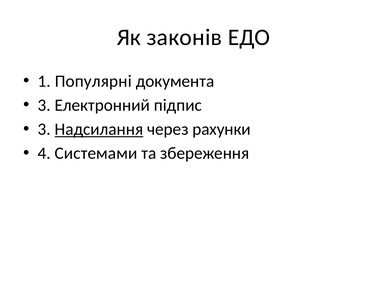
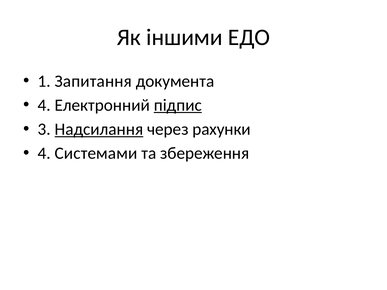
законів: законів -> іншими
Популярні: Популярні -> Запитання
3 at (44, 105): 3 -> 4
підпис underline: none -> present
